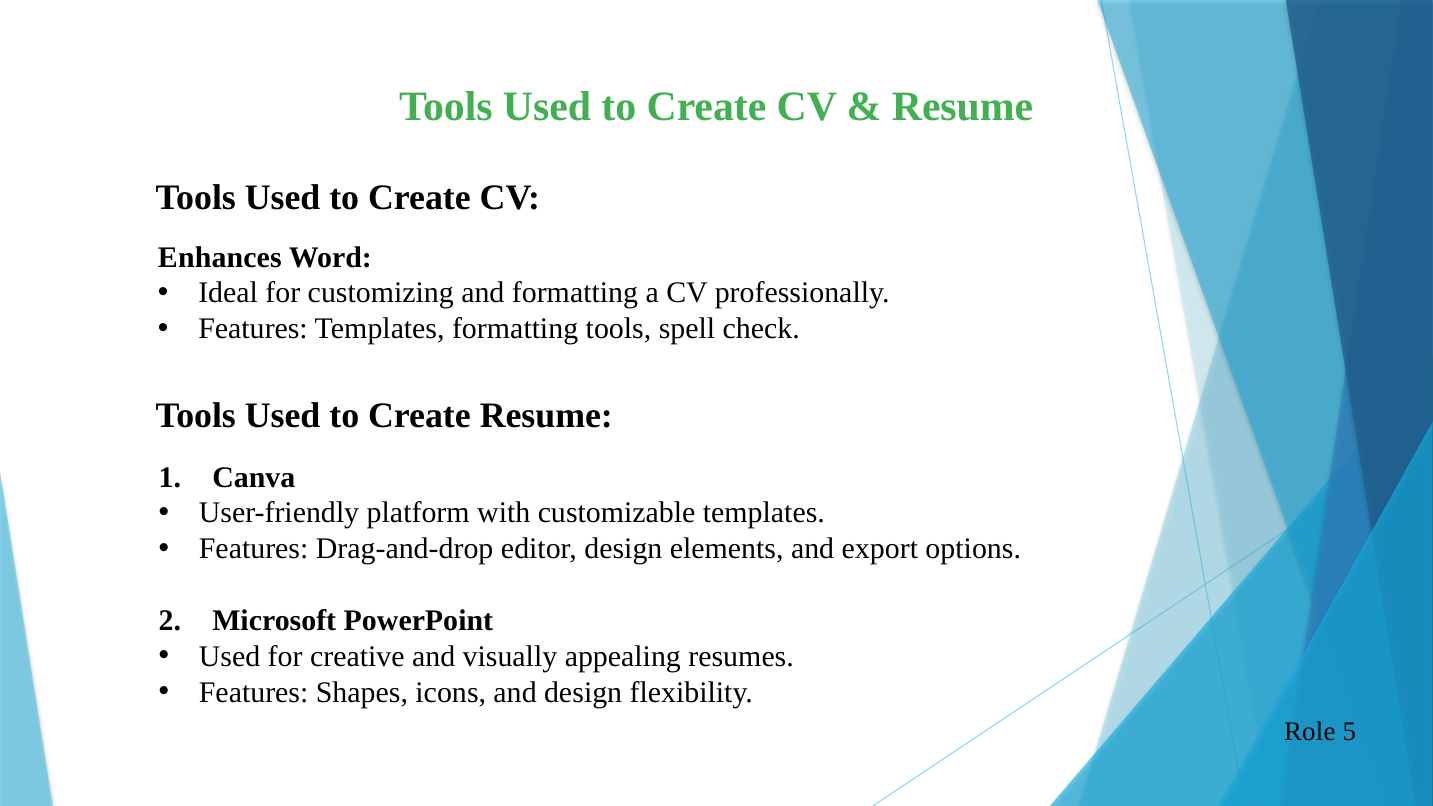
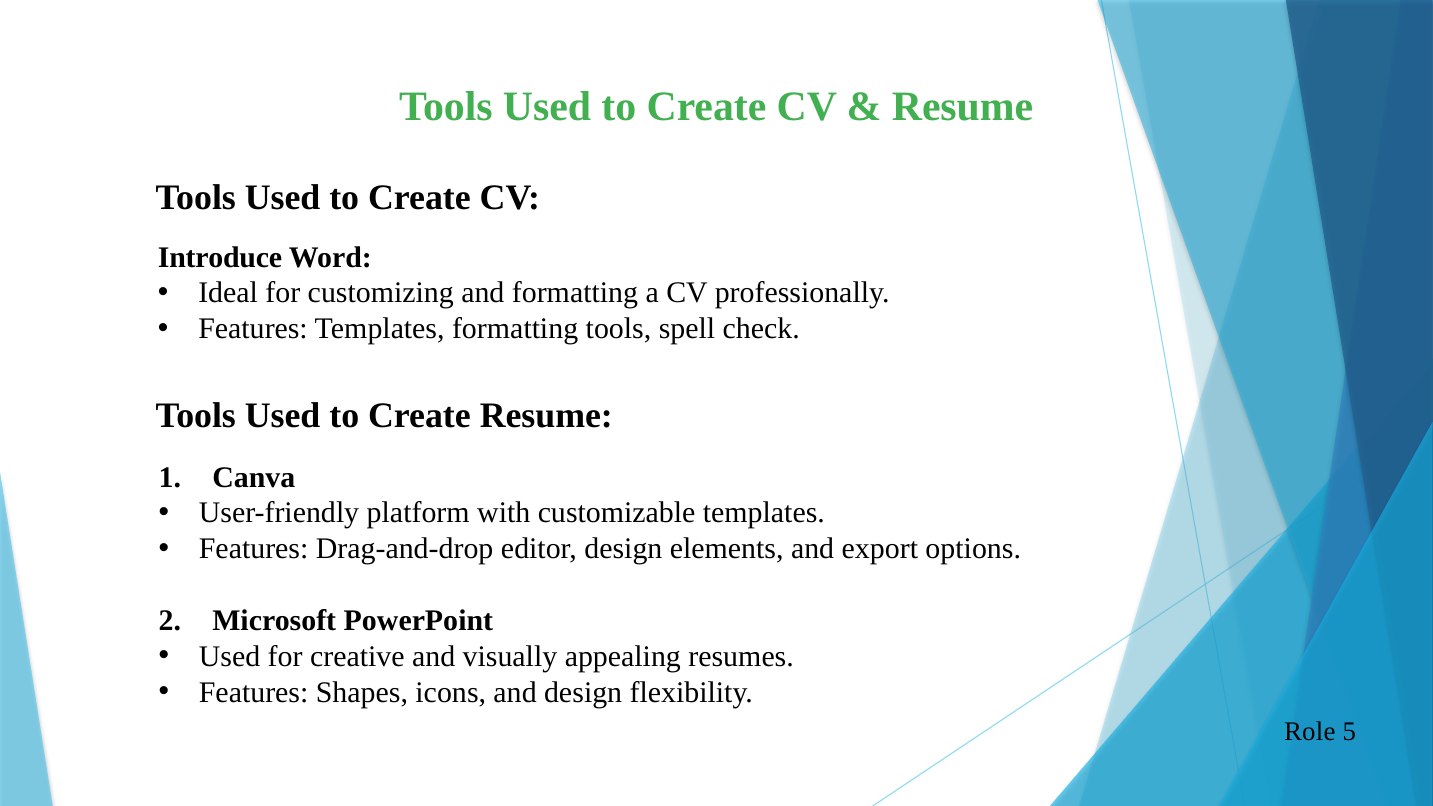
Enhances: Enhances -> Introduce
